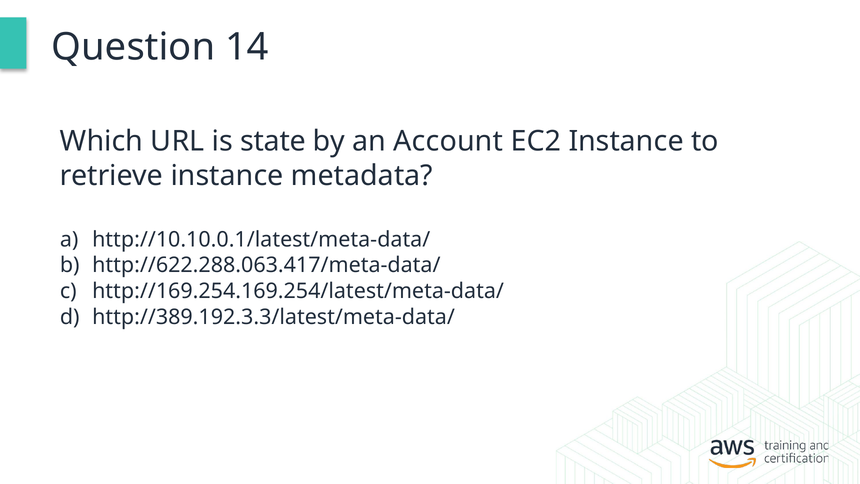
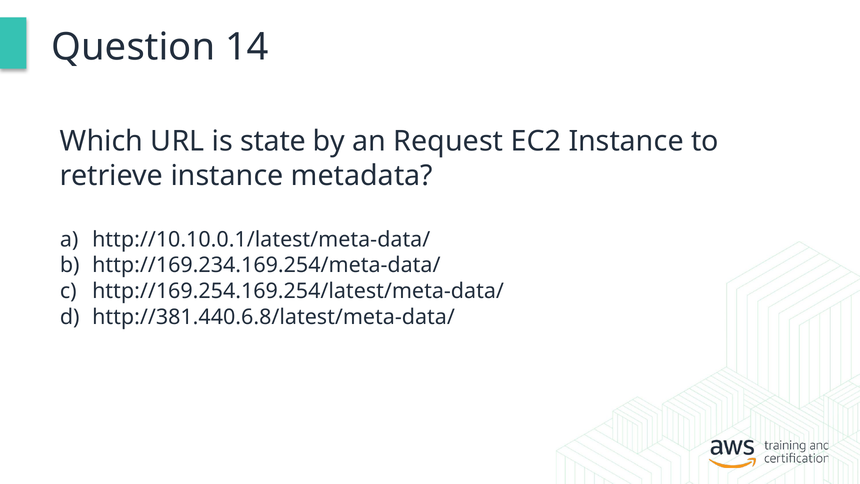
Account: Account -> Request
http://622.288.063.417/meta-data/: http://622.288.063.417/meta-data/ -> http://169.234.169.254/meta-data/
http://389.192.3.3/latest/meta-data/: http://389.192.3.3/latest/meta-data/ -> http://381.440.6.8/latest/meta-data/
